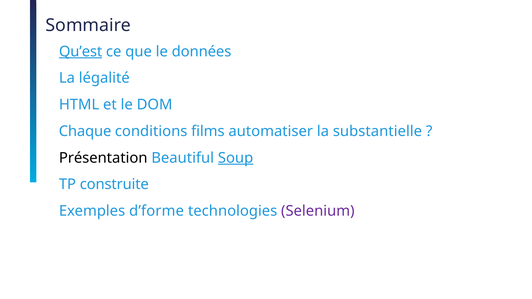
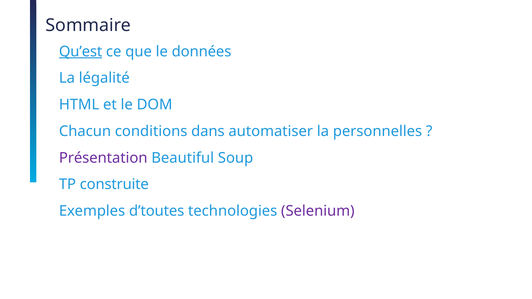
Chaque: Chaque -> Chacun
films: films -> dans
substantielle: substantielle -> personnelles
Présentation colour: black -> purple
Soup underline: present -> none
d’forme: d’forme -> d’toutes
